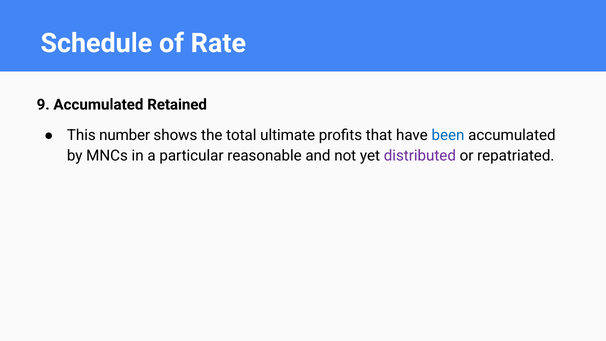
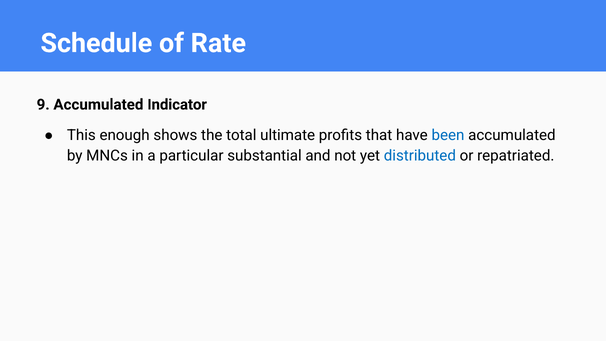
Retained: Retained -> Indicator
number: number -> enough
reasonable: reasonable -> substantial
distributed colour: purple -> blue
